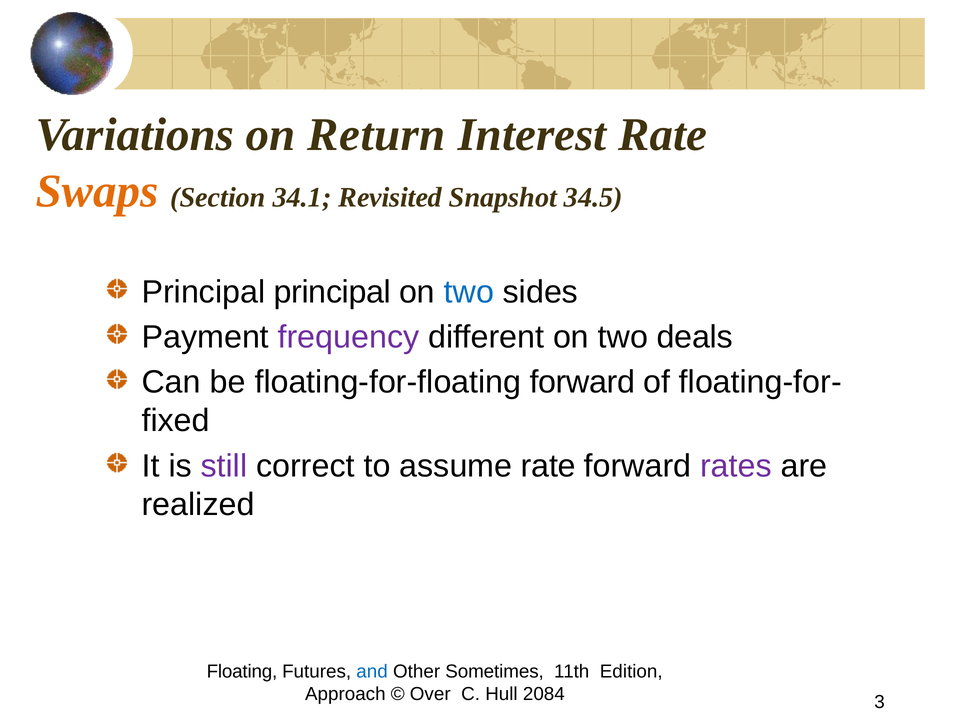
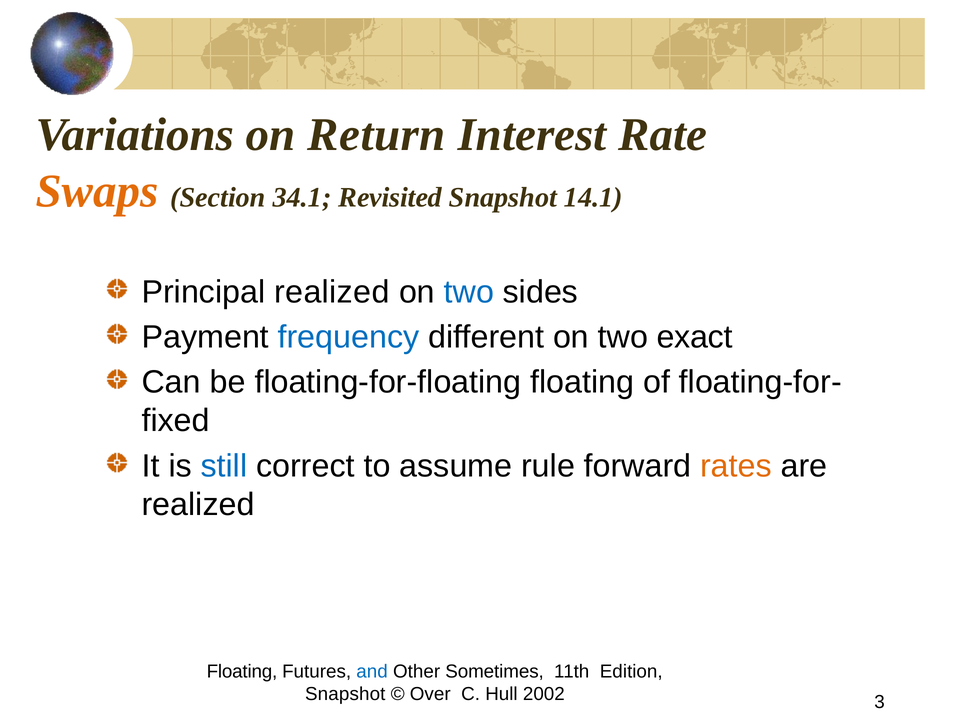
34.5: 34.5 -> 14.1
Principal principal: principal -> realized
frequency colour: purple -> blue
deals: deals -> exact
floating-for-floating forward: forward -> floating
still colour: purple -> blue
assume rate: rate -> rule
rates colour: purple -> orange
Approach at (345, 694): Approach -> Snapshot
2084: 2084 -> 2002
